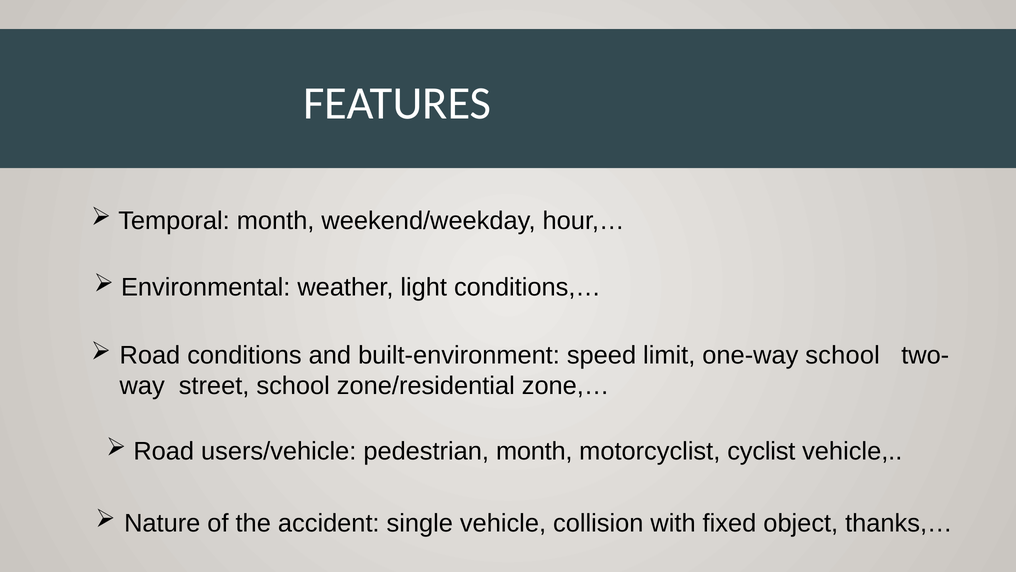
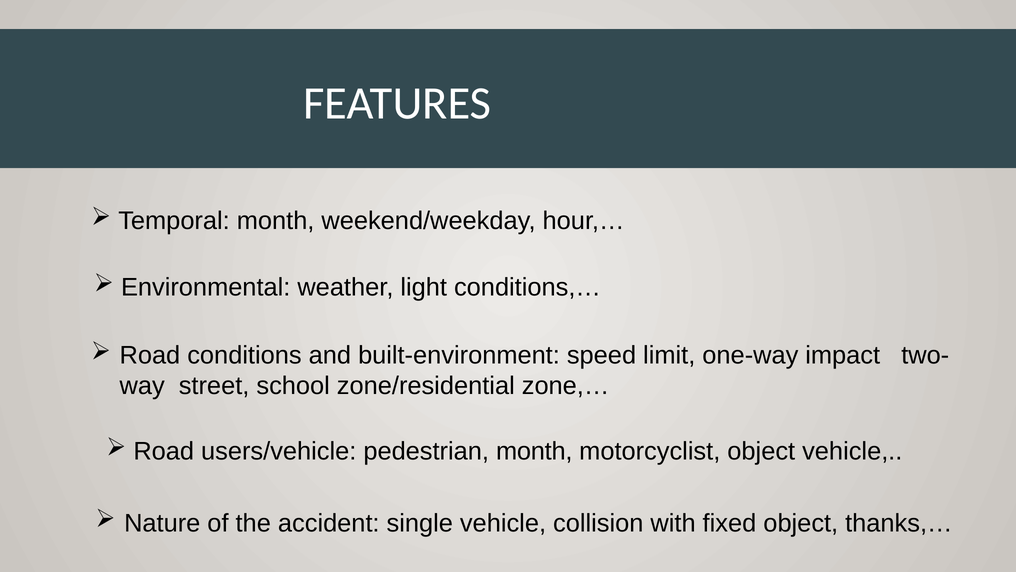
one-way school: school -> impact
motorcyclist cyclist: cyclist -> object
